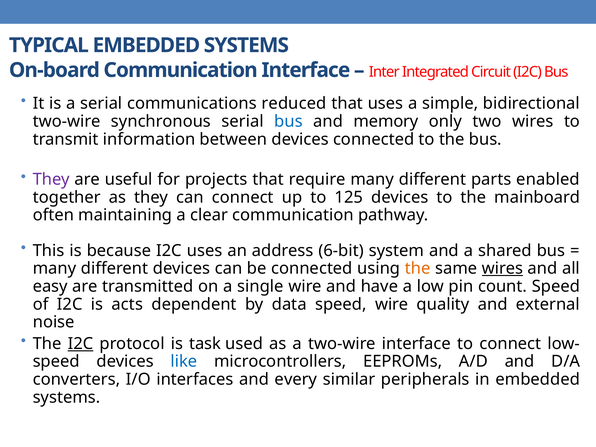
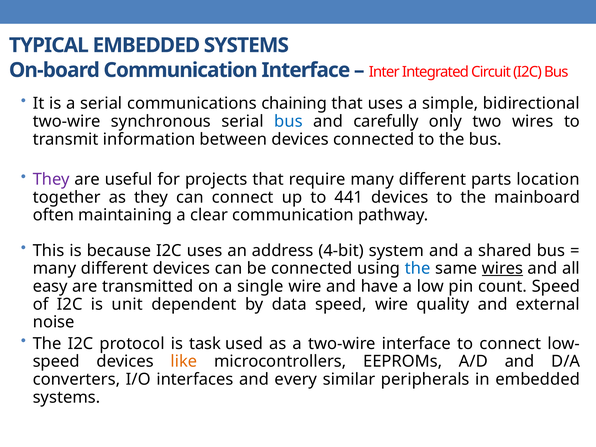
reduced: reduced -> chaining
memory: memory -> carefully
enabled: enabled -> location
125: 125 -> 441
6-bit: 6-bit -> 4-bit
the at (418, 268) colour: orange -> blue
acts: acts -> unit
I2C at (81, 344) underline: present -> none
like colour: blue -> orange
